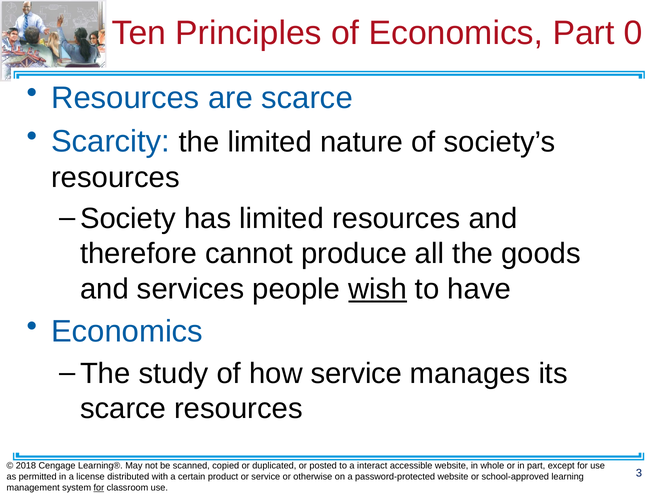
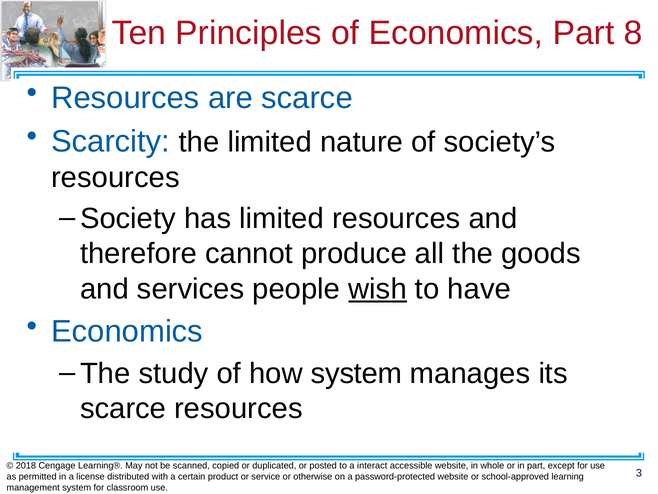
0: 0 -> 8
how service: service -> system
for at (99, 487) underline: present -> none
